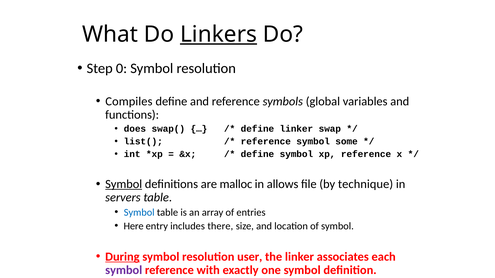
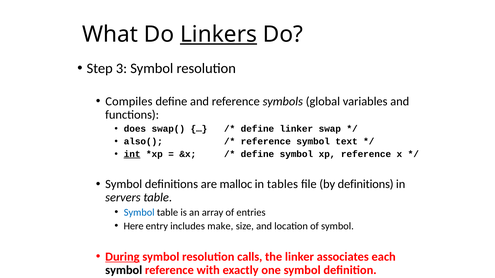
0: 0 -> 3
list(: list( -> also(
some: some -> text
int underline: none -> present
Symbol at (124, 184) underline: present -> none
allows: allows -> tables
by technique: technique -> definitions
there: there -> make
user: user -> calls
symbol at (124, 270) colour: purple -> black
